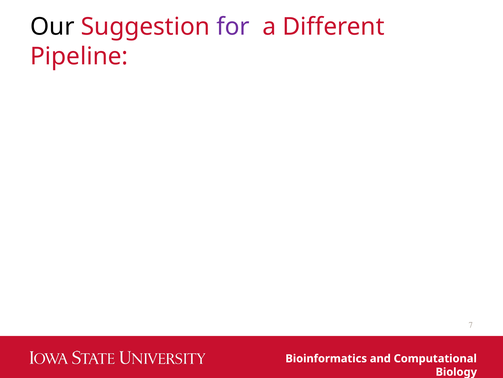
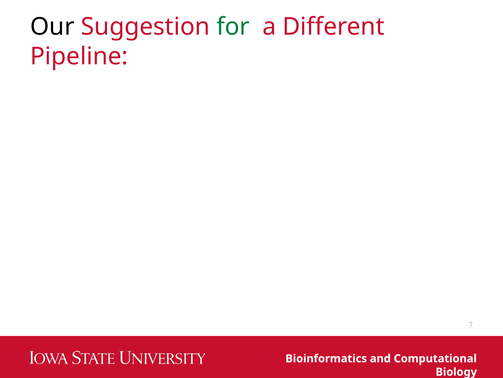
for colour: purple -> green
